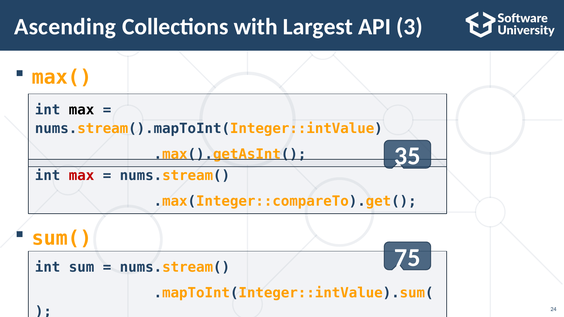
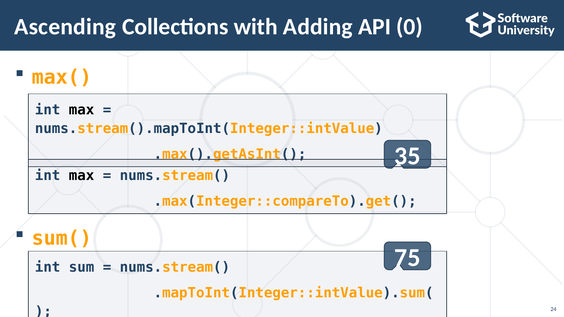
Largest: Largest -> Adding
3: 3 -> 0
max at (82, 176) colour: red -> black
